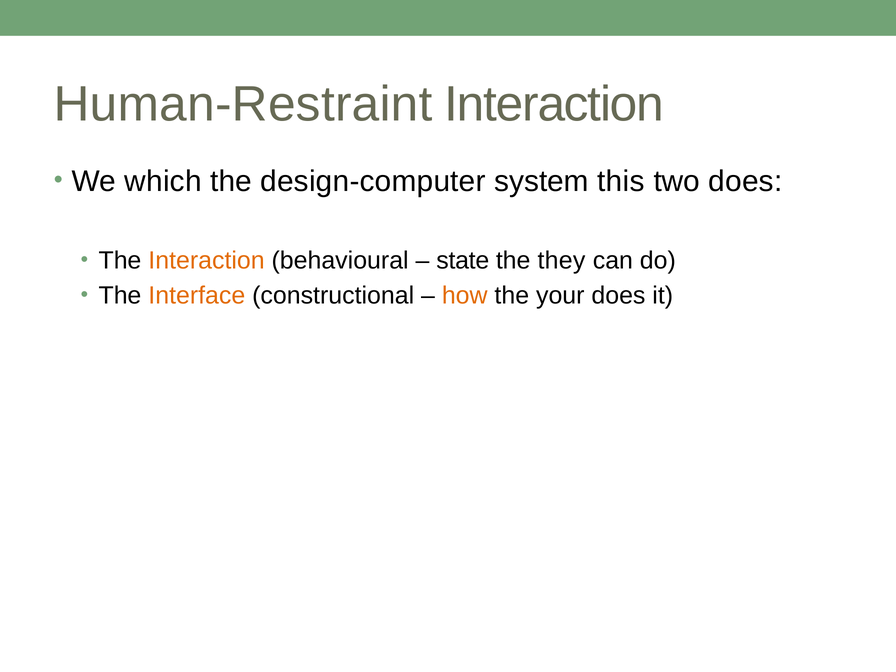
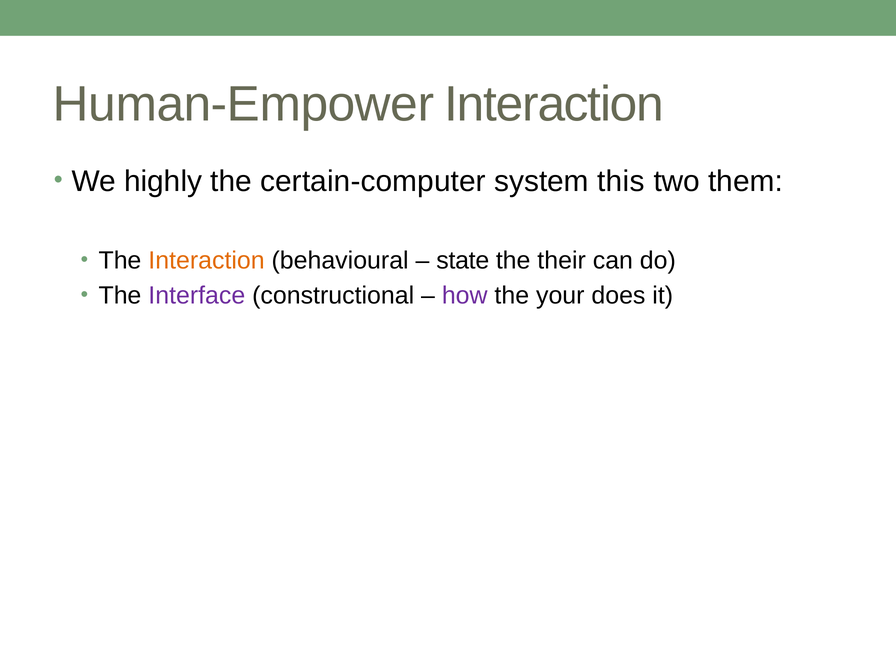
Human-Restraint: Human-Restraint -> Human-Empower
which: which -> highly
design-computer: design-computer -> certain-computer
two does: does -> them
they: they -> their
Interface colour: orange -> purple
how colour: orange -> purple
